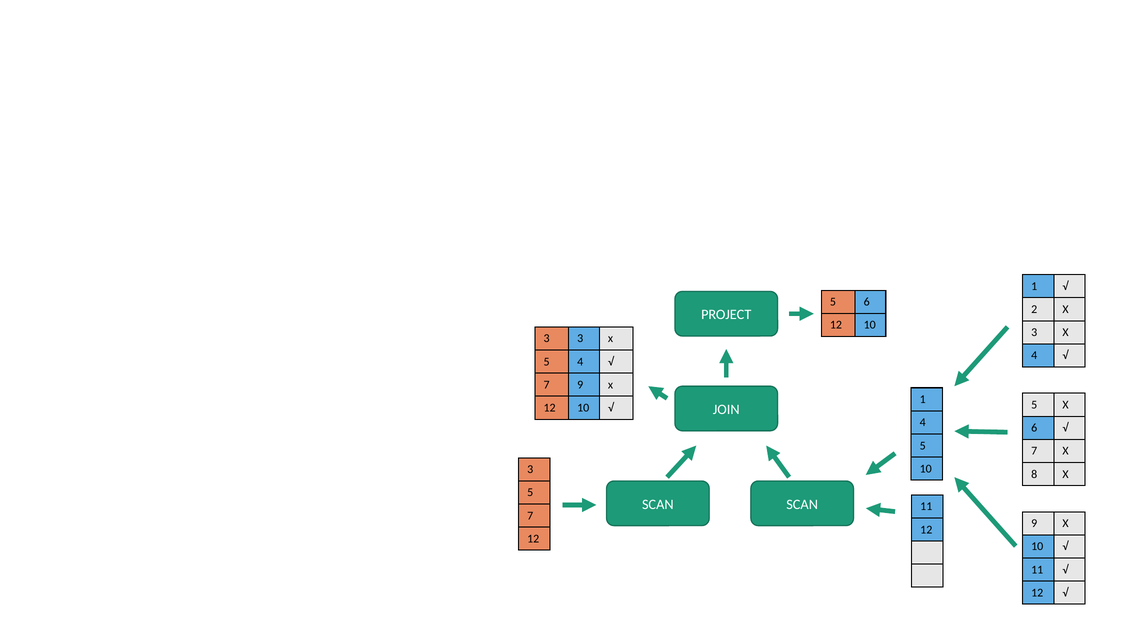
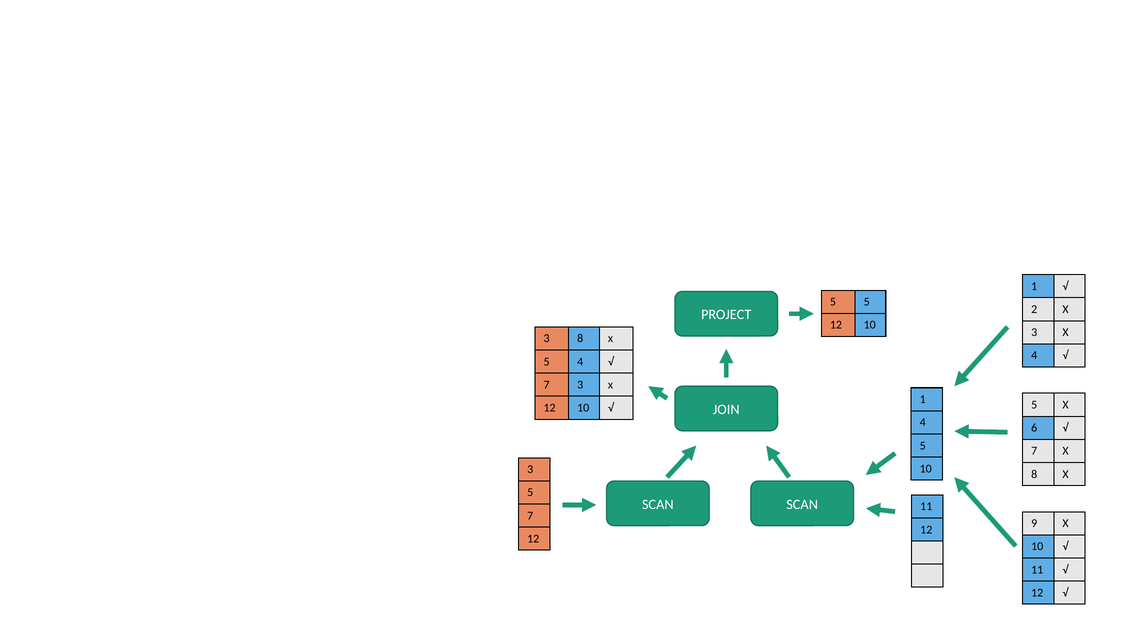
5 6: 6 -> 5
3 3: 3 -> 8
7 9: 9 -> 3
